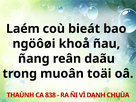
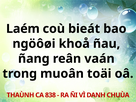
daãu: daãu -> vaán
